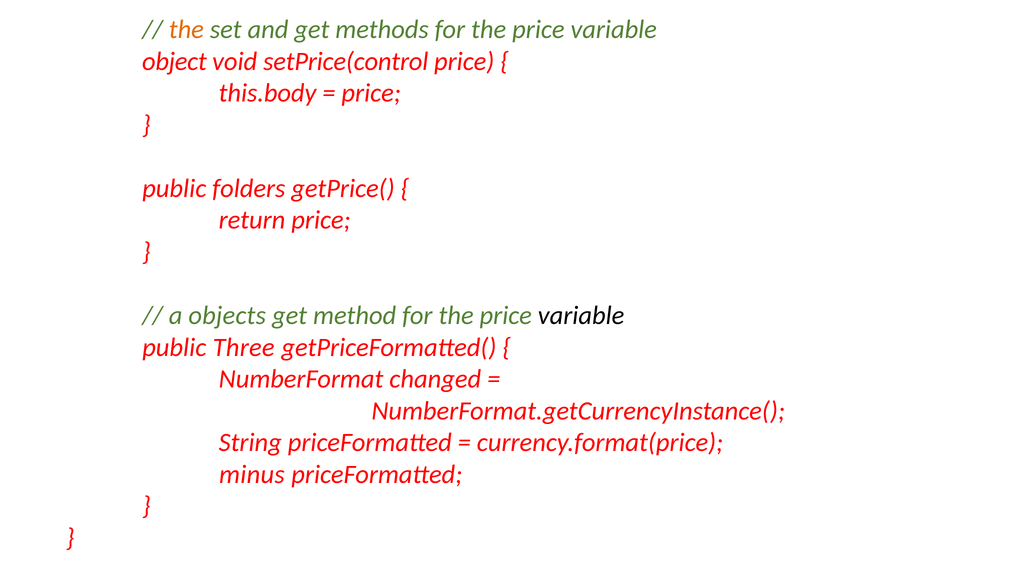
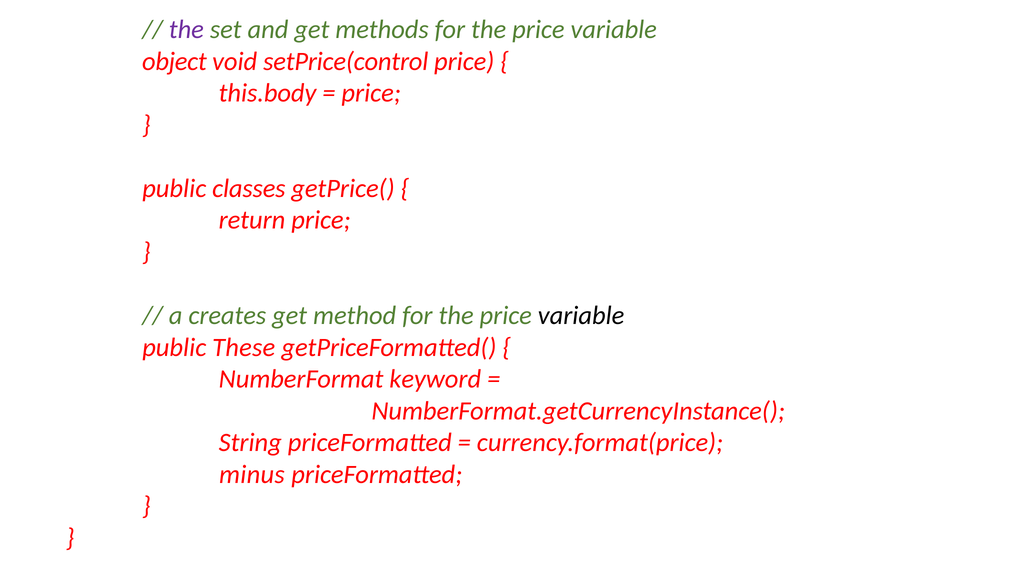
the at (186, 30) colour: orange -> purple
folders: folders -> classes
objects: objects -> creates
Three: Three -> These
changed: changed -> keyword
